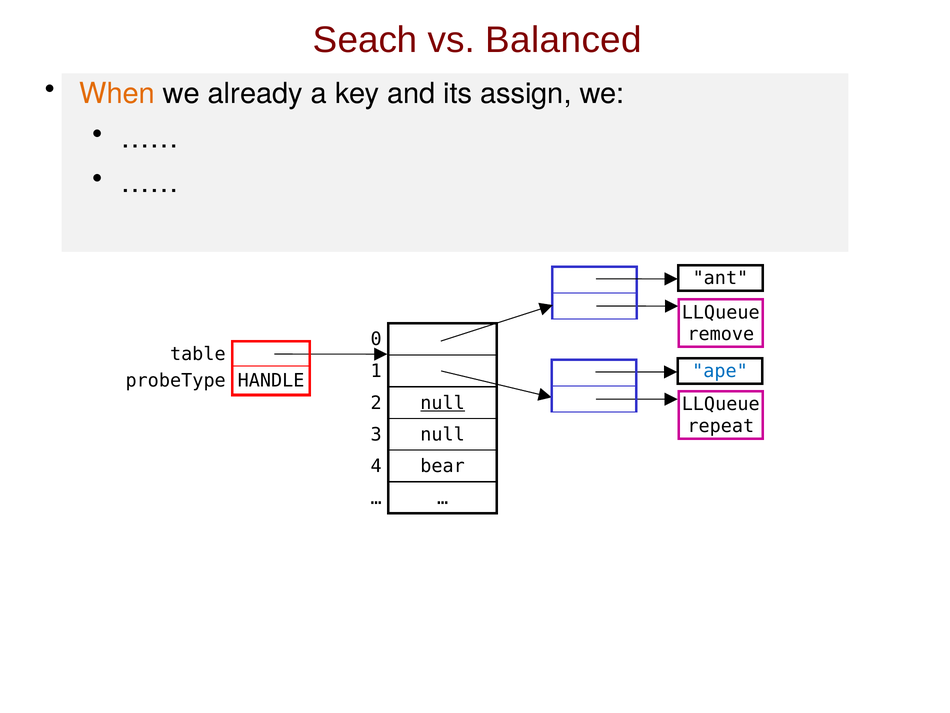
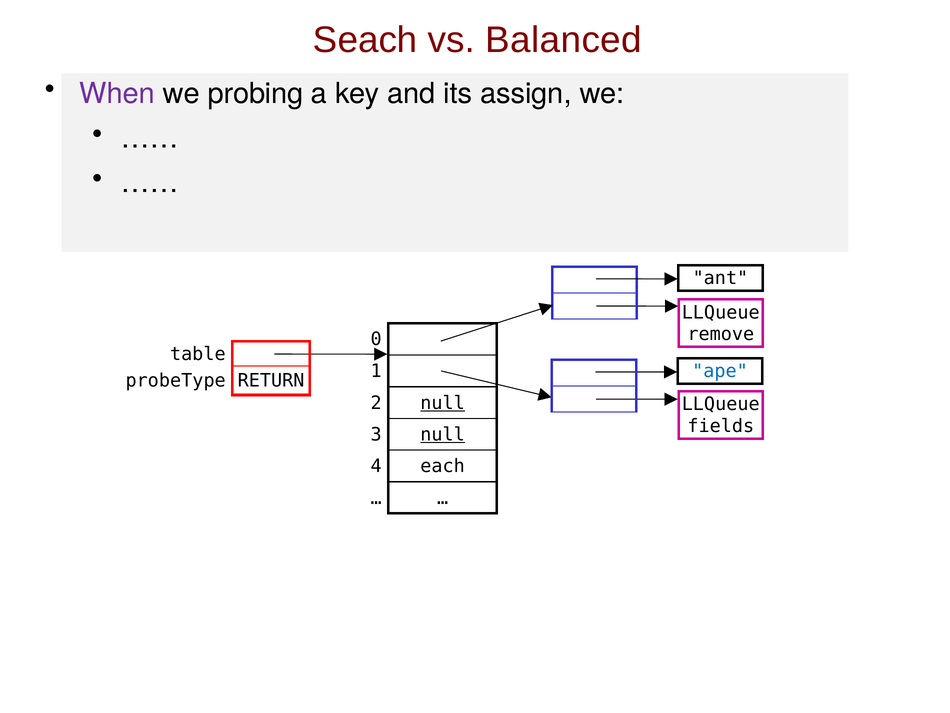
When colour: orange -> purple
already: already -> probing
HANDLE: HANDLE -> RETURN
repeat: repeat -> fields
null at (443, 434) underline: none -> present
bear: bear -> each
